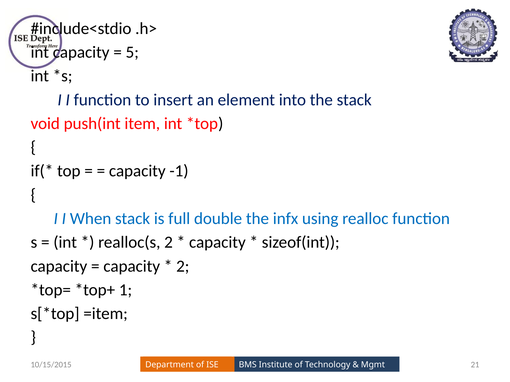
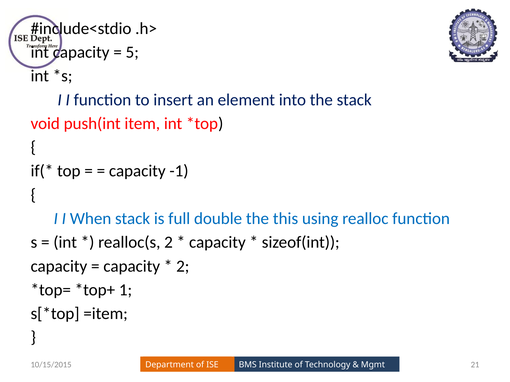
infx: infx -> this
